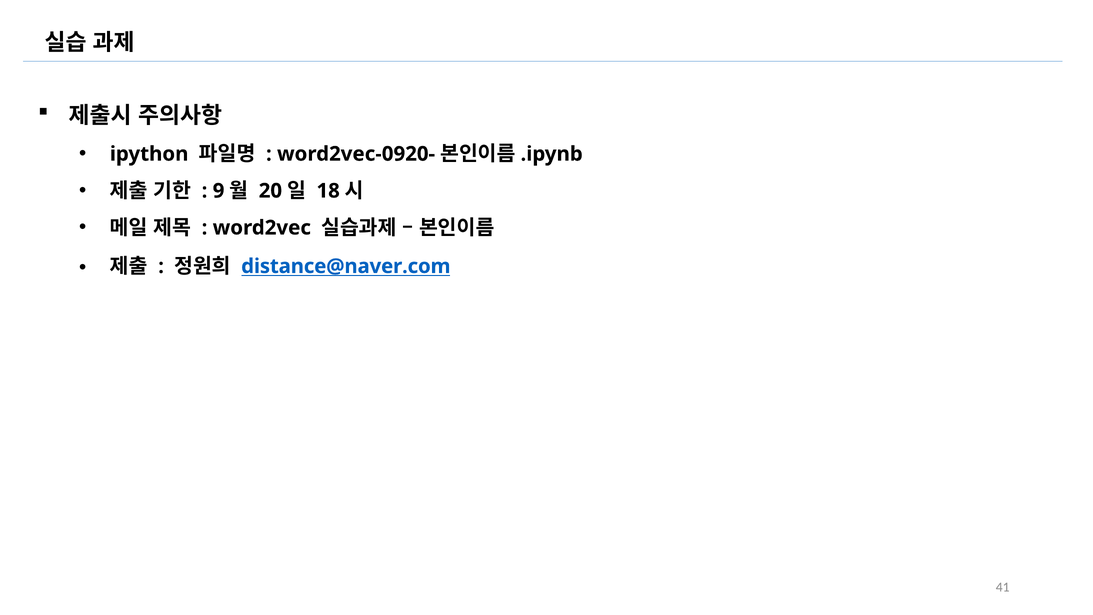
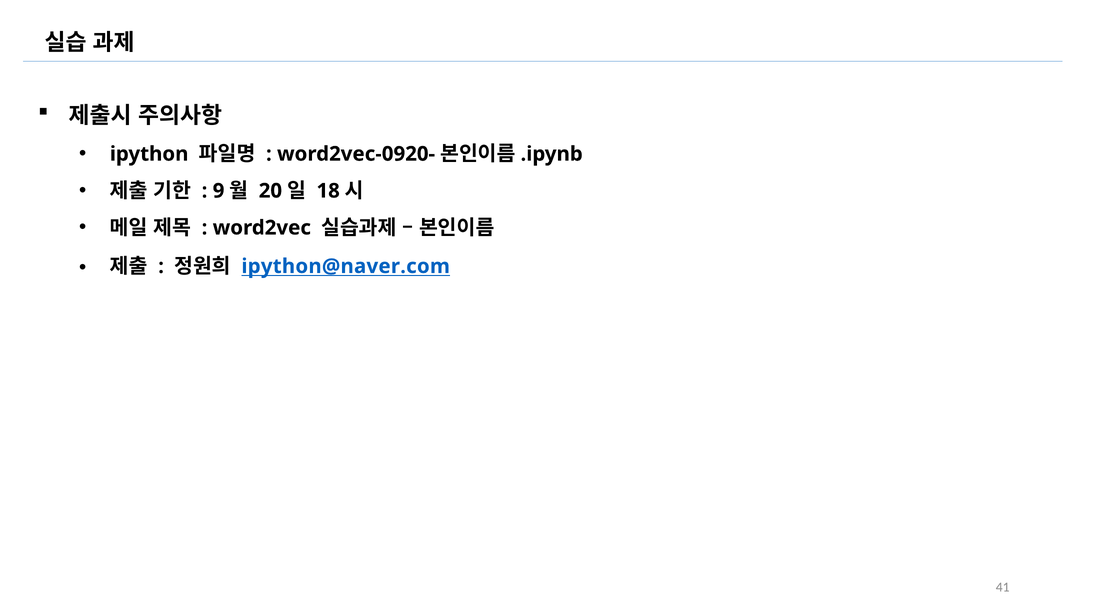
distance@naver.com: distance@naver.com -> ipython@naver.com
